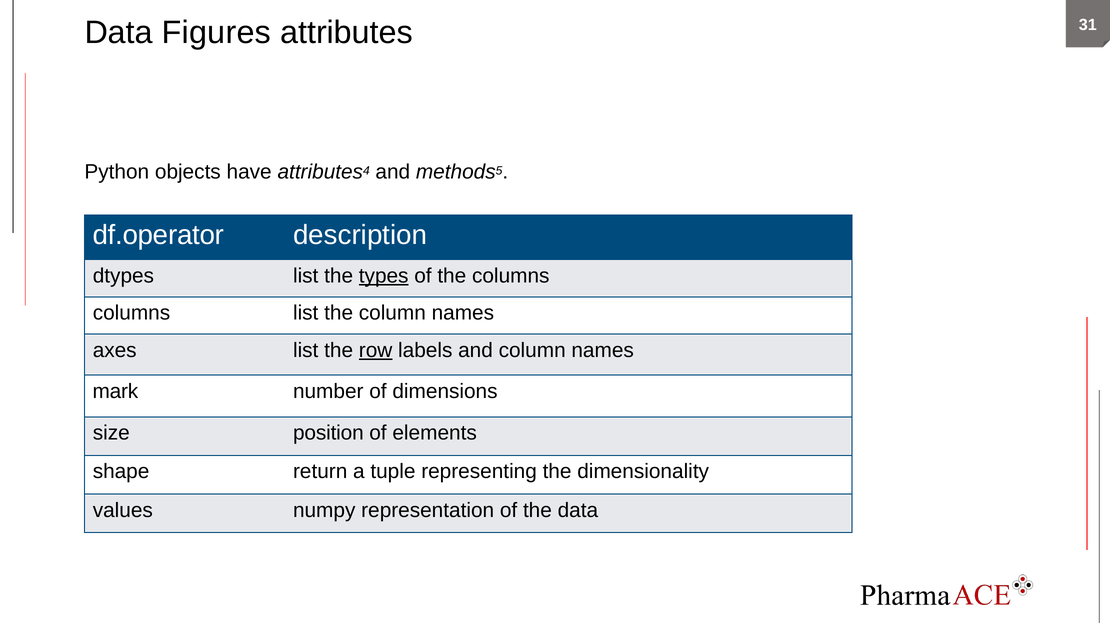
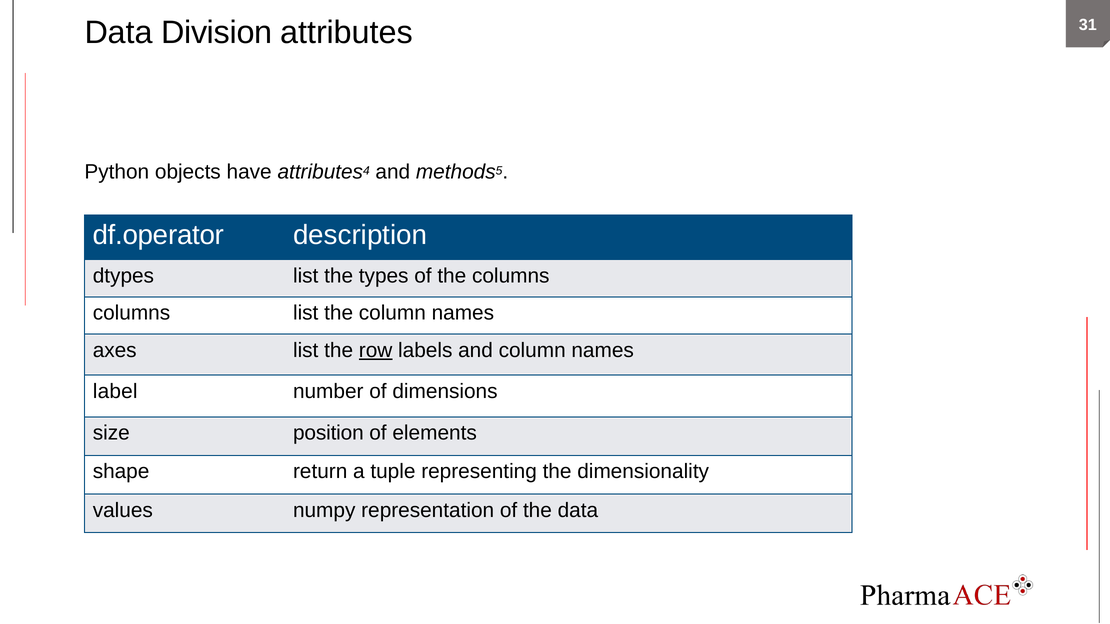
Figures: Figures -> Division
types underline: present -> none
mark: mark -> label
